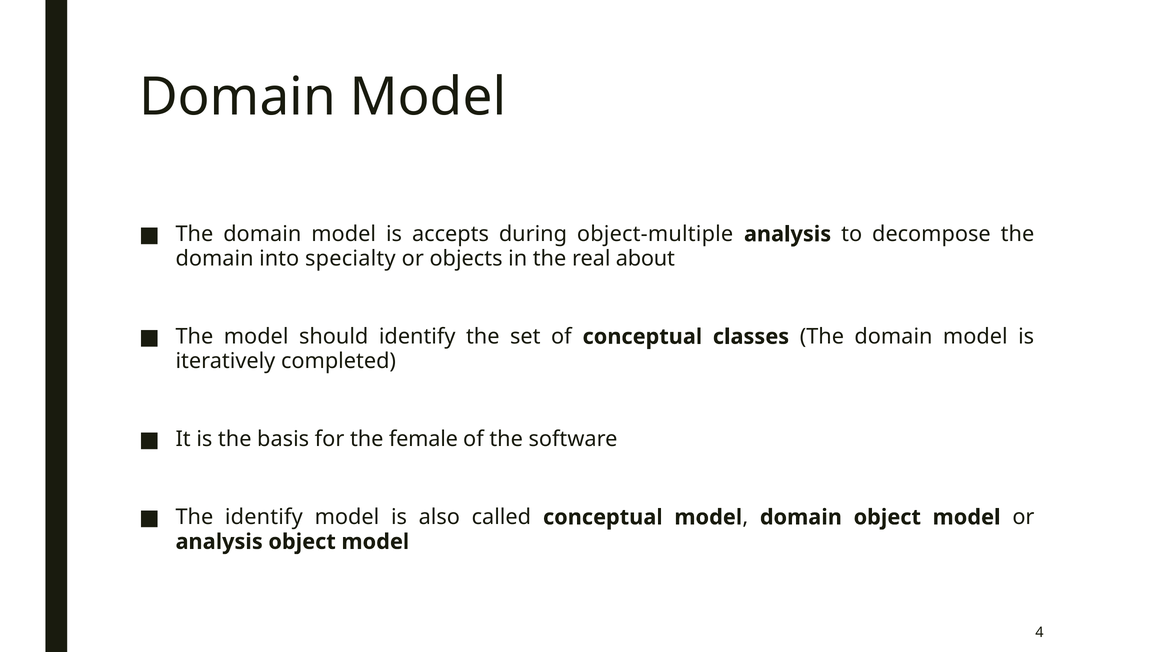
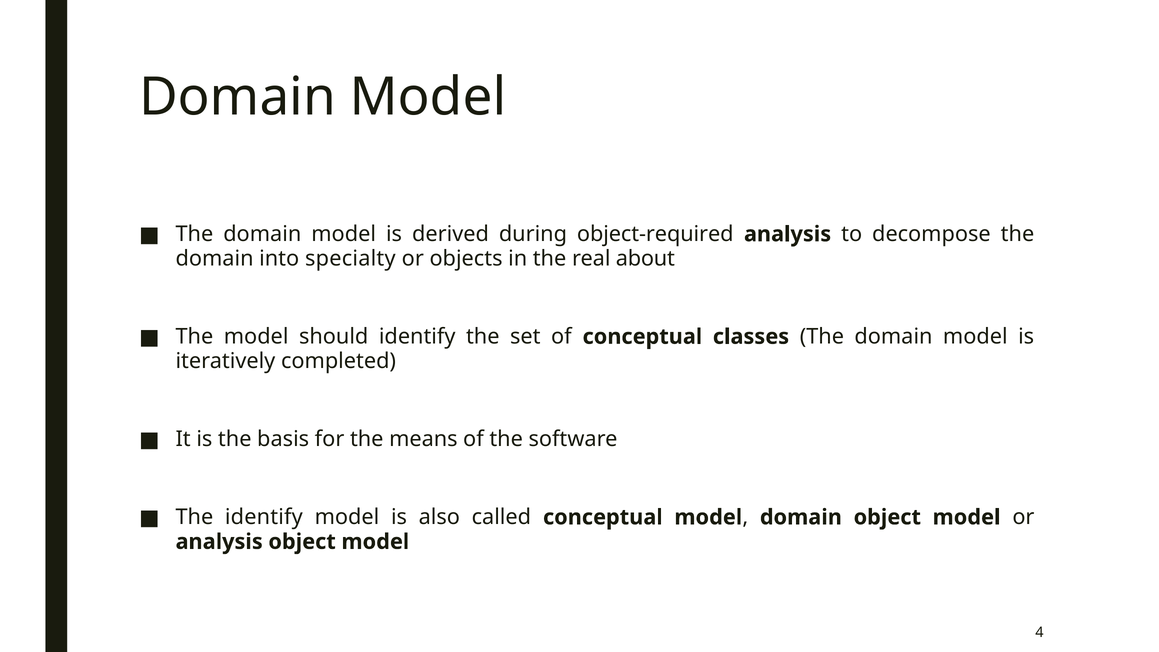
accepts: accepts -> derived
object-multiple: object-multiple -> object-required
female: female -> means
